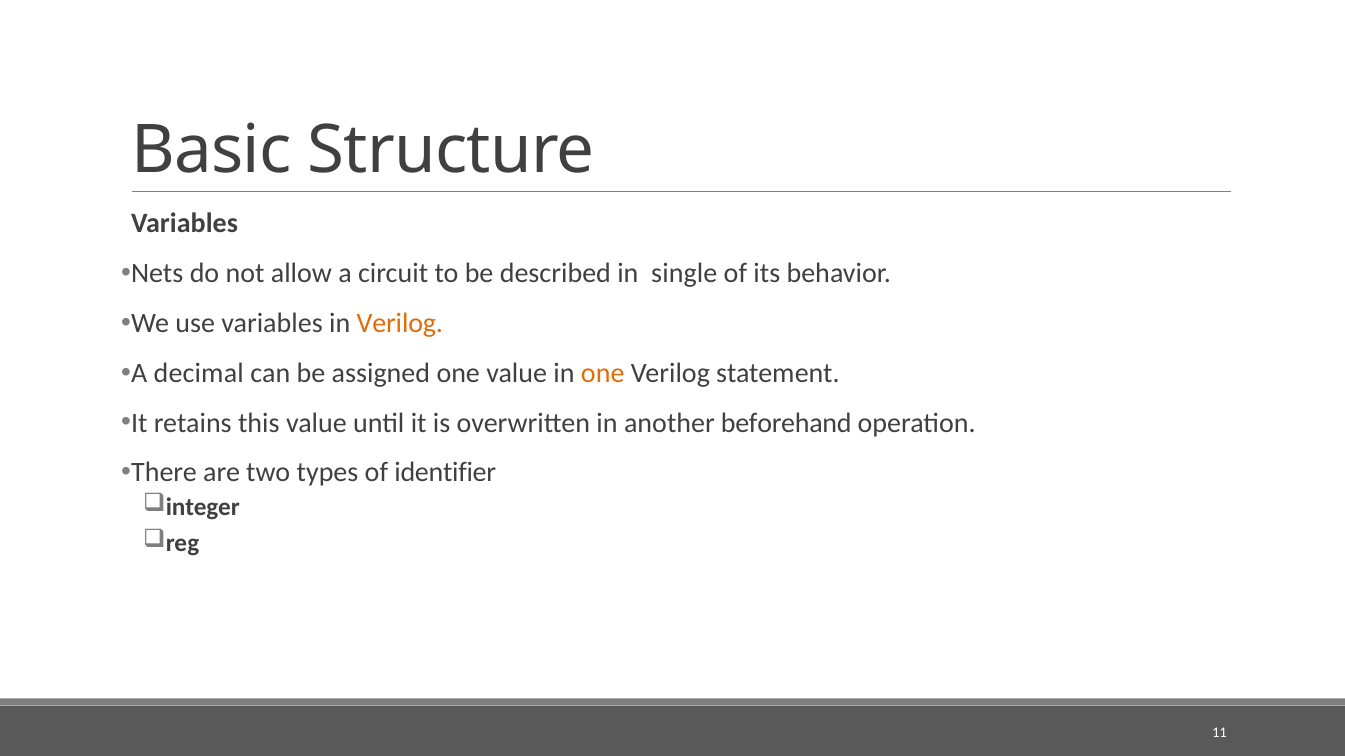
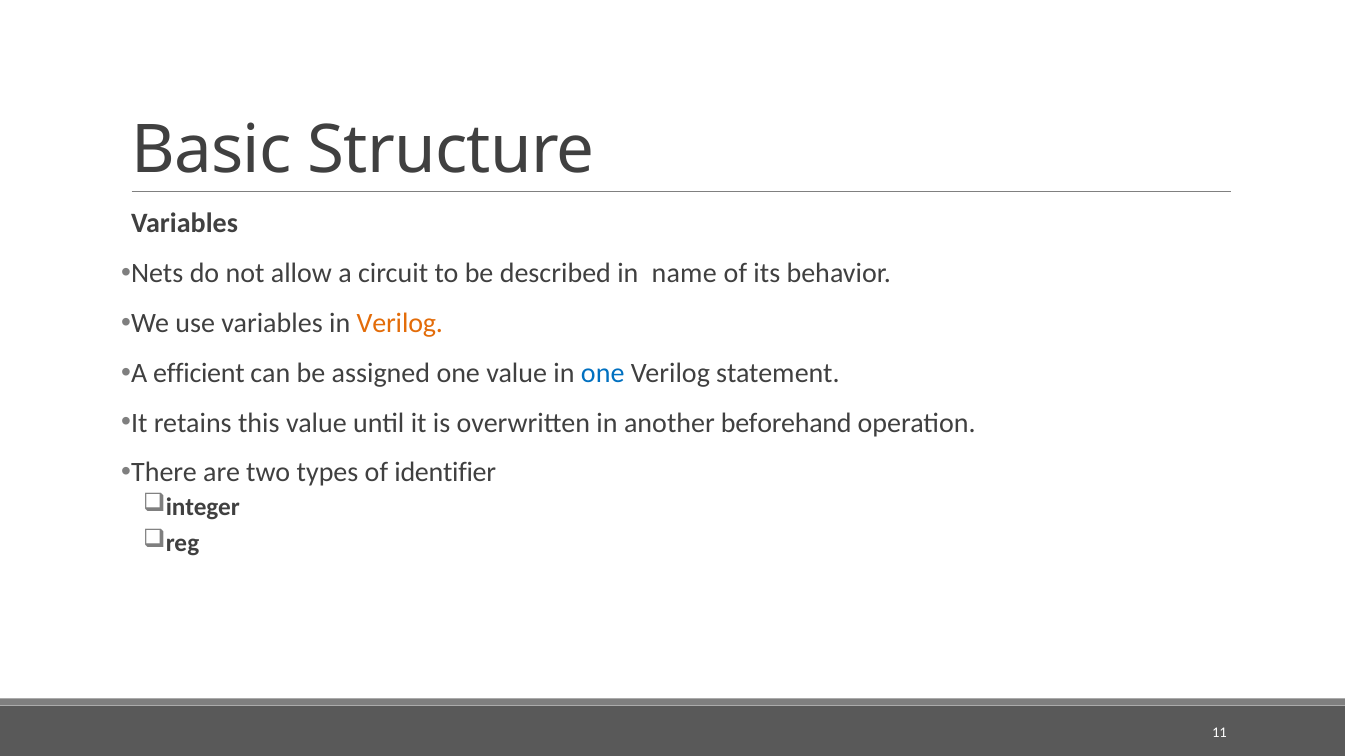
single: single -> name
decimal: decimal -> efficient
one at (603, 373) colour: orange -> blue
